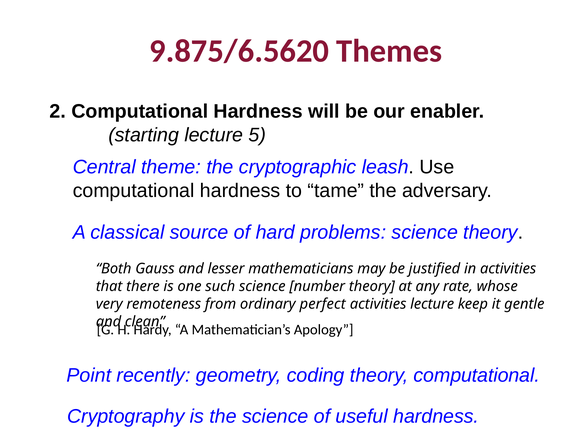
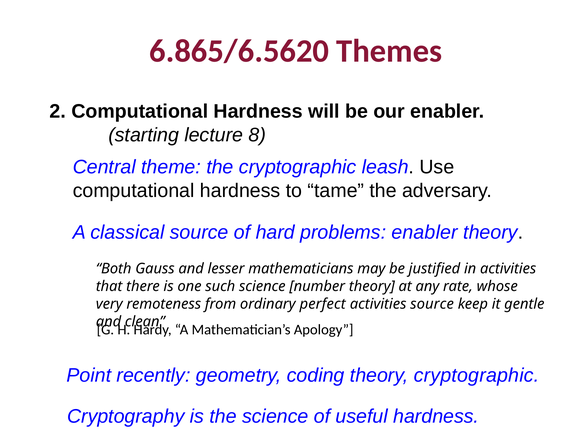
9.875/6.5620: 9.875/6.5620 -> 6.865/6.5620
5: 5 -> 8
problems science: science -> enabler
activities lecture: lecture -> source
theory computational: computational -> cryptographic
